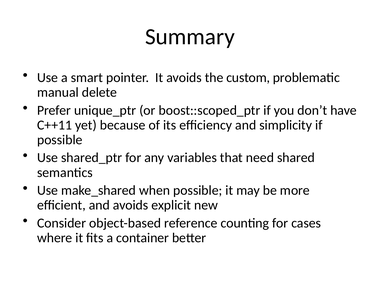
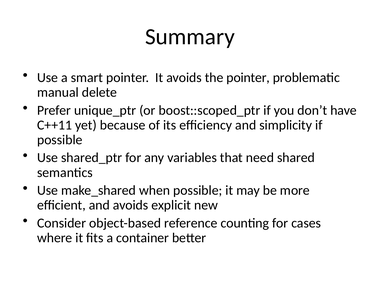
the custom: custom -> pointer
